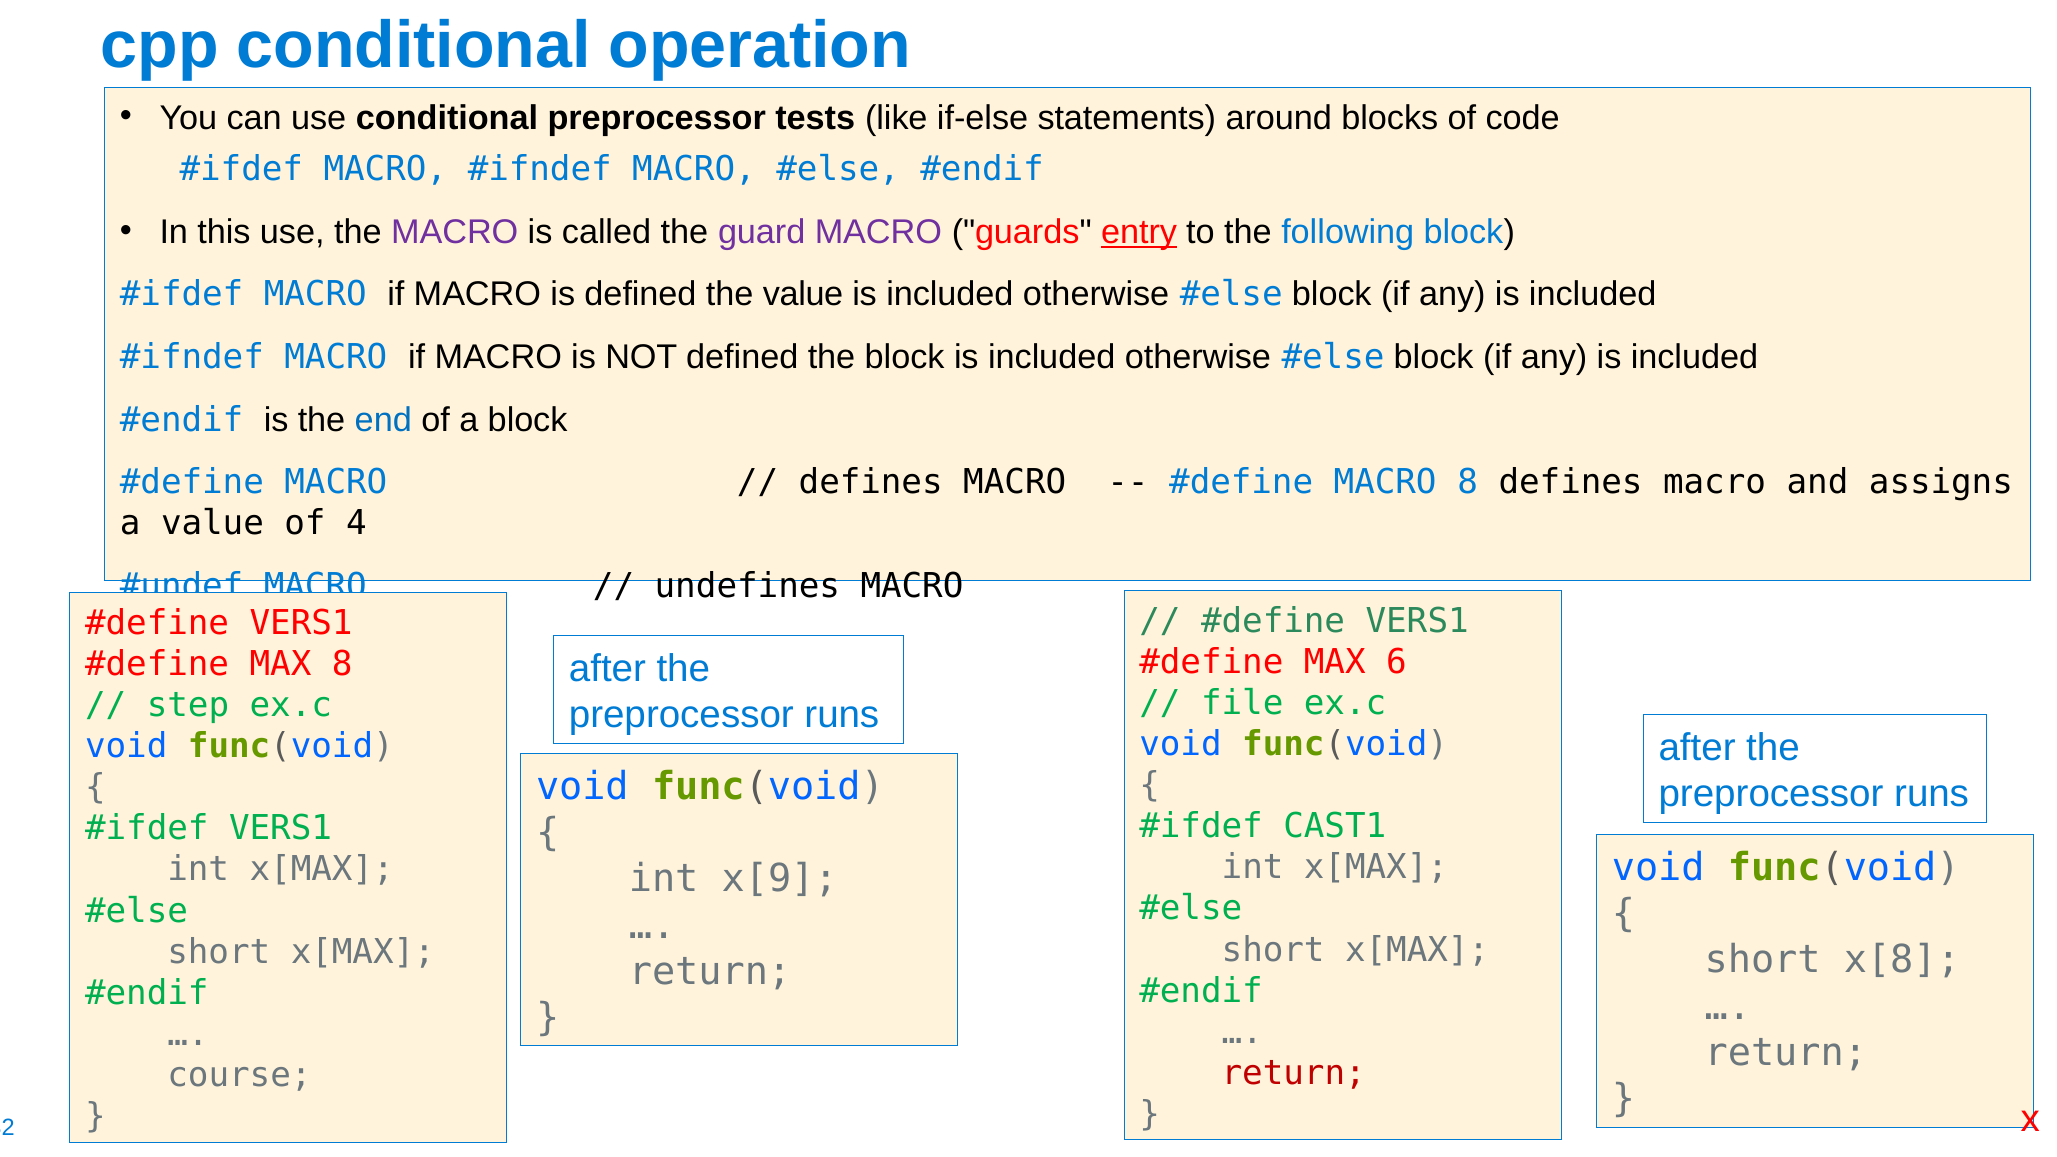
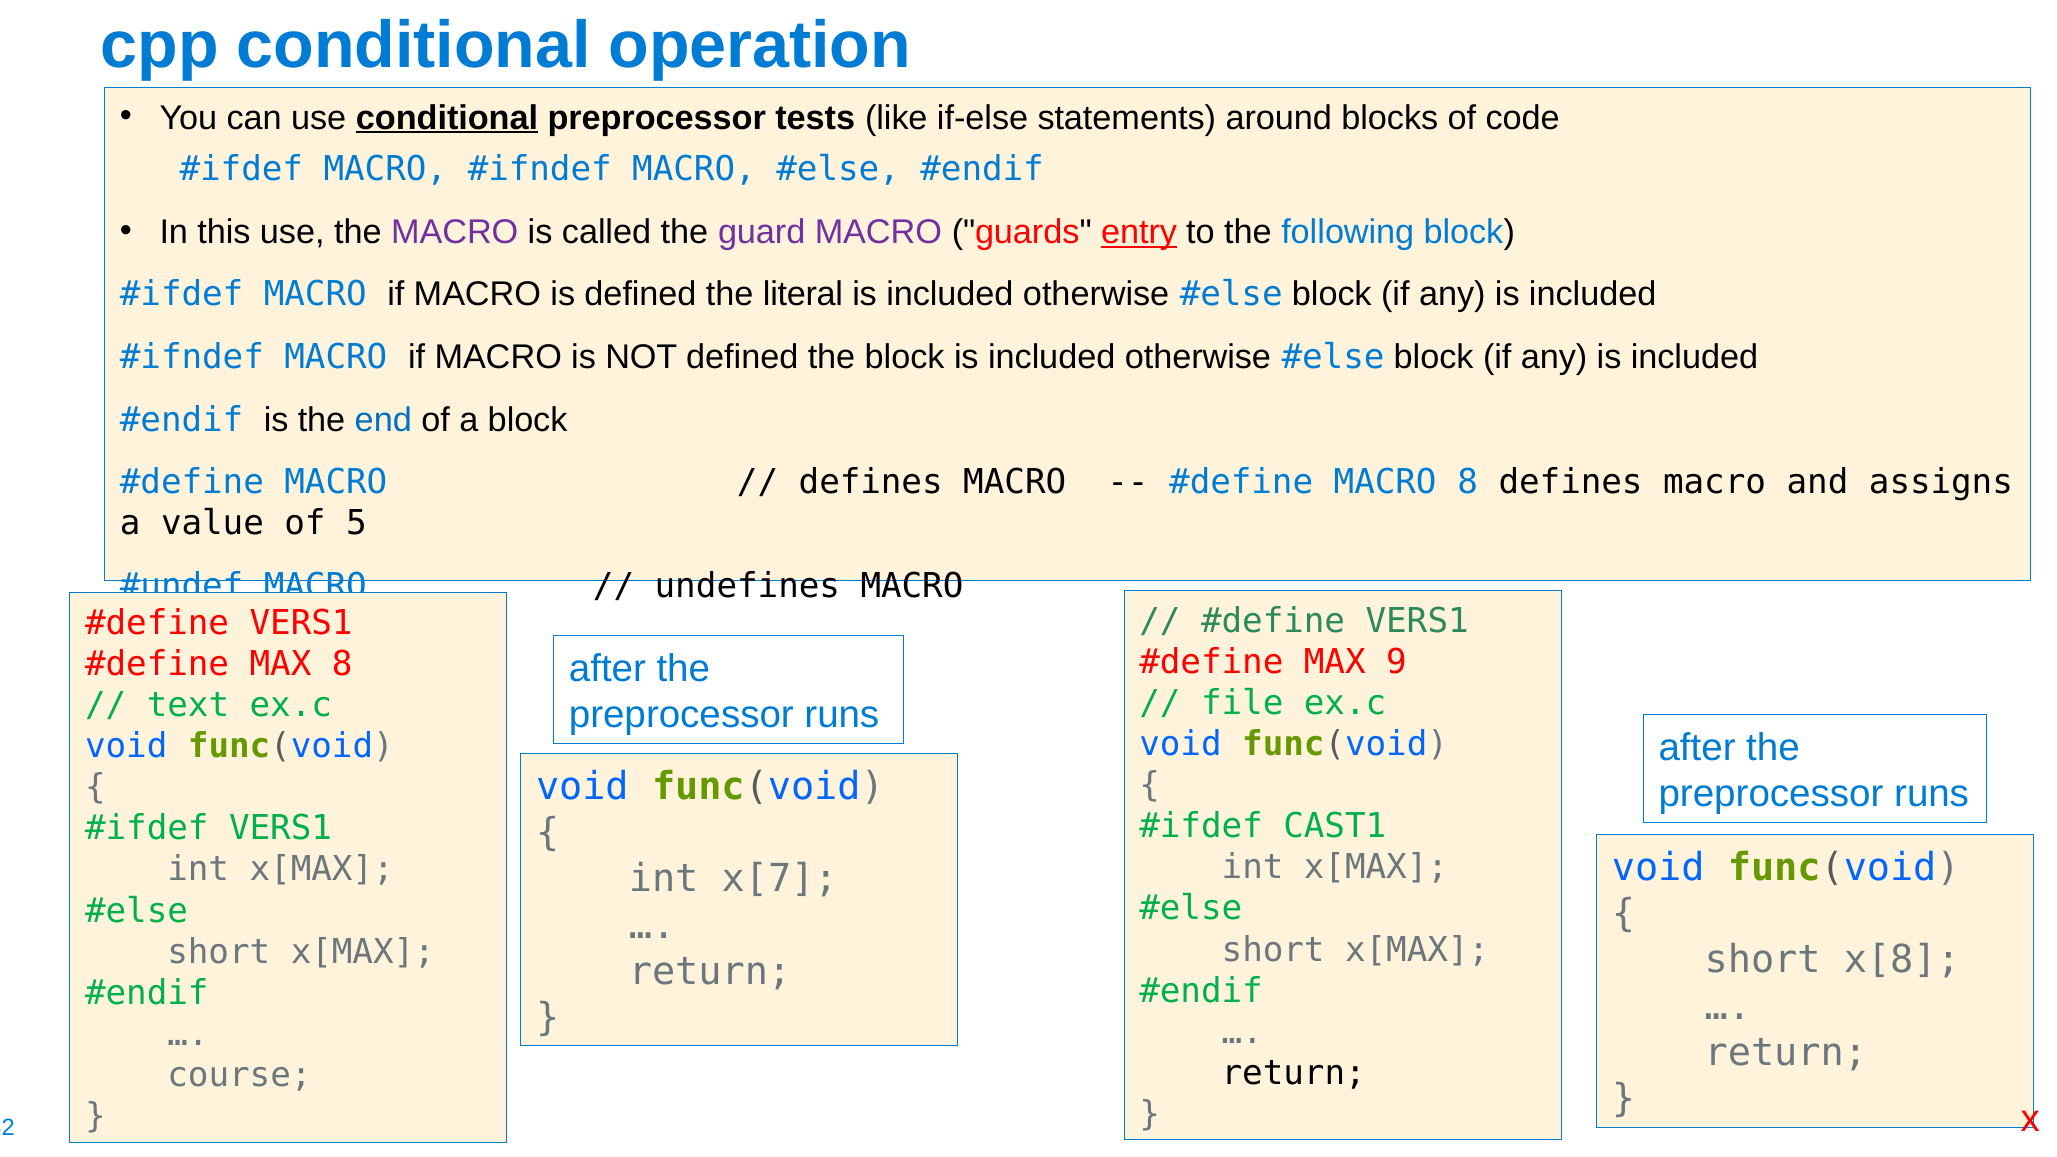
conditional at (447, 118) underline: none -> present
the value: value -> literal
4: 4 -> 5
6: 6 -> 9
step: step -> text
x[9: x[9 -> x[7
return at (1294, 1073) colour: red -> black
